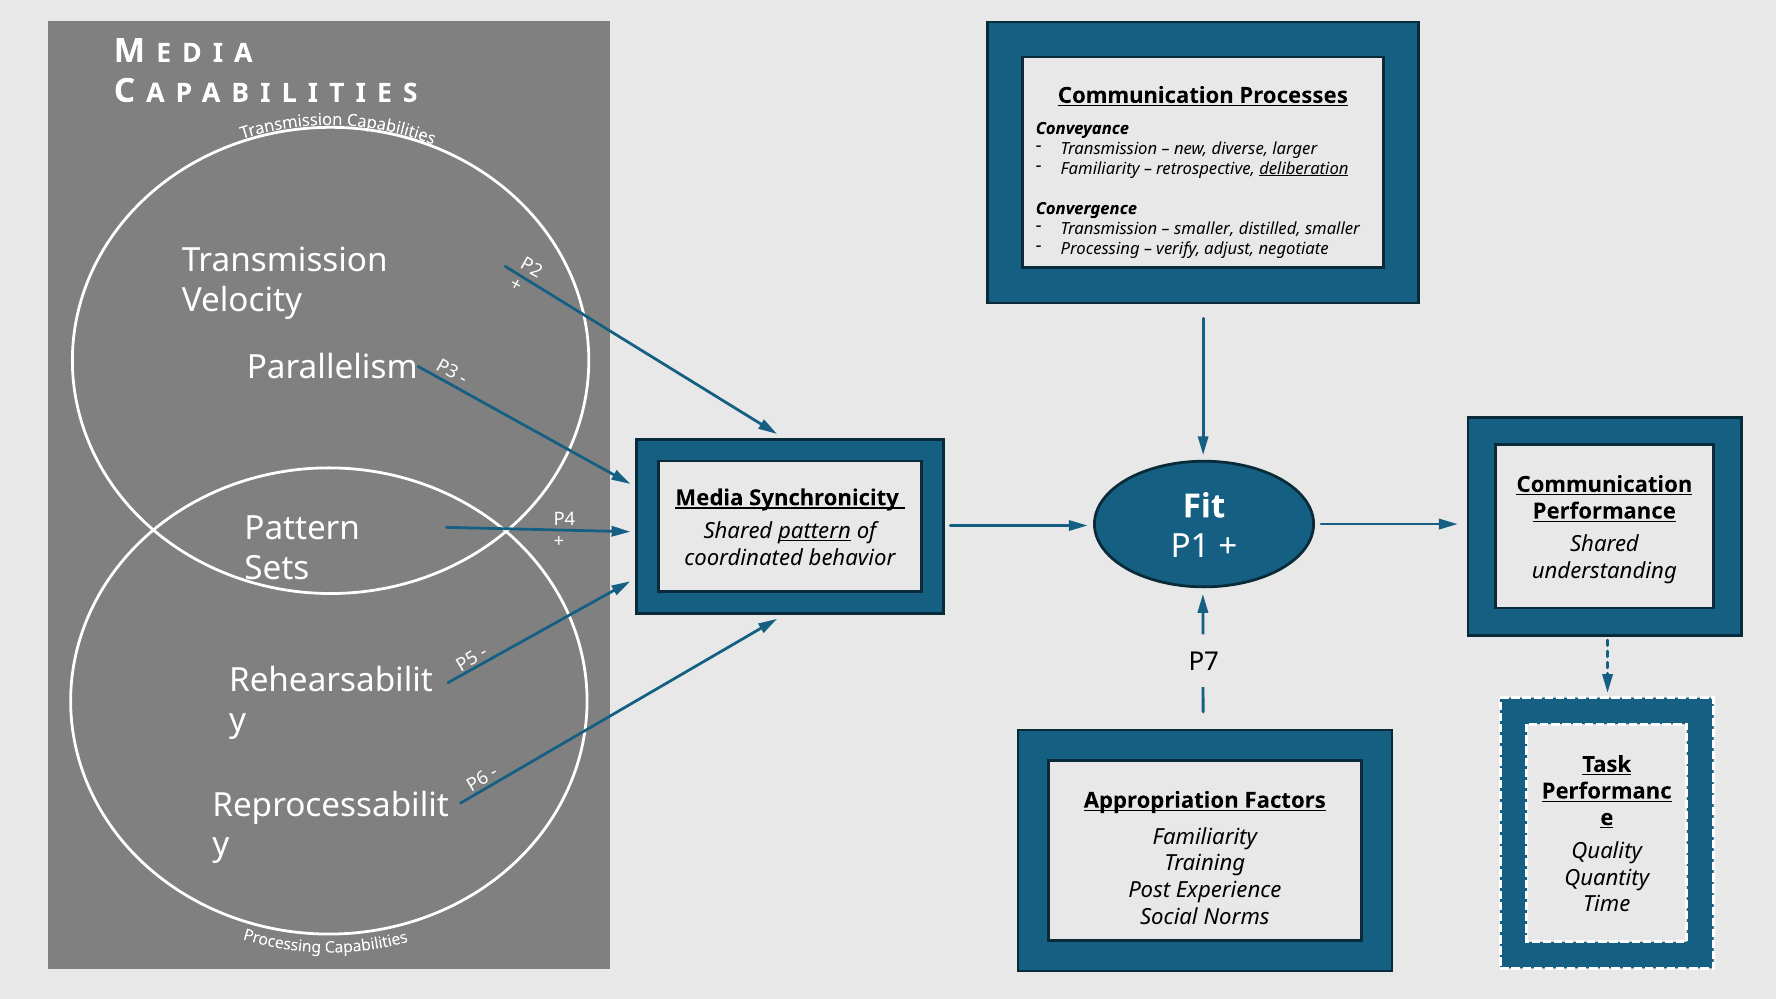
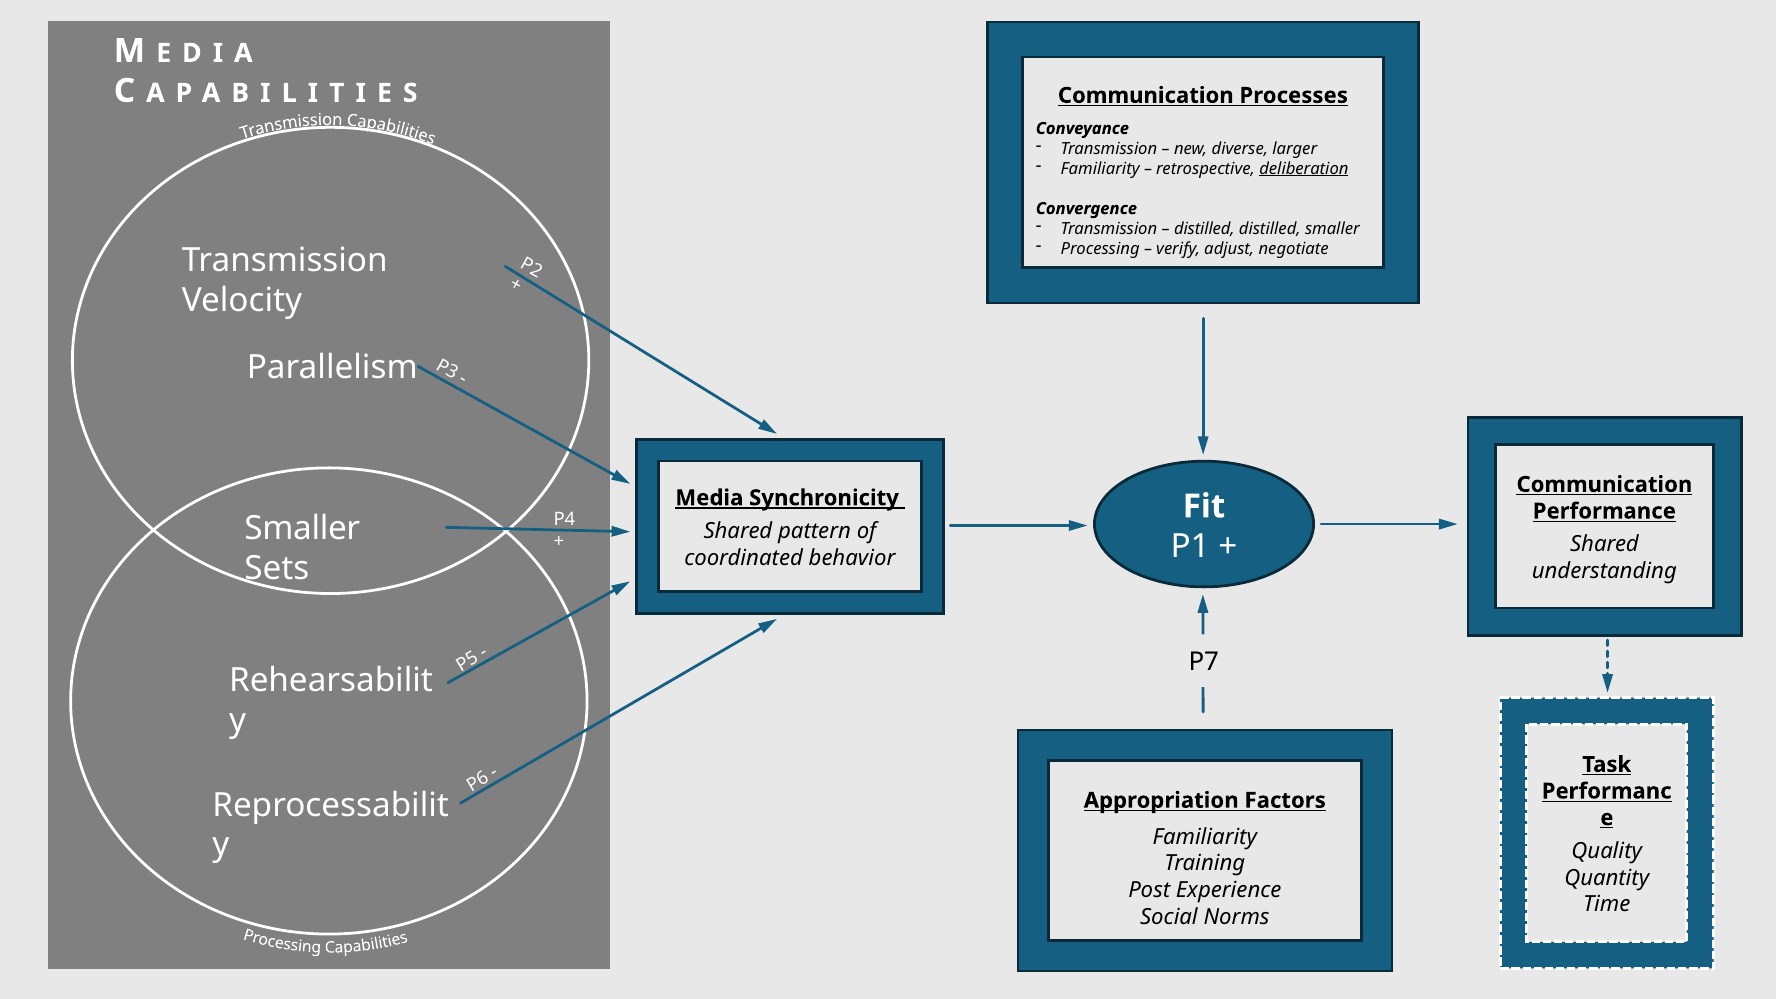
smaller at (1204, 229): smaller -> distilled
Pattern at (302, 528): Pattern -> Smaller
pattern at (815, 531) underline: present -> none
